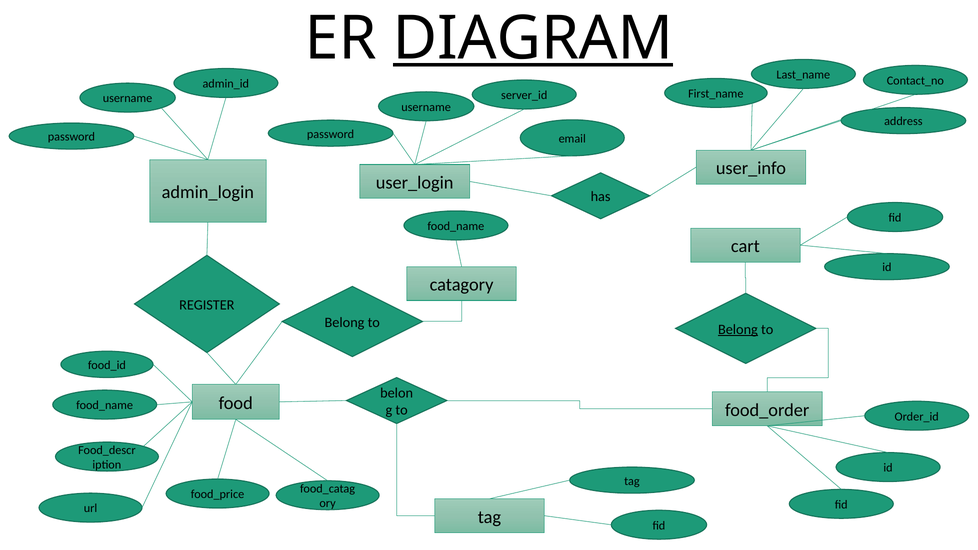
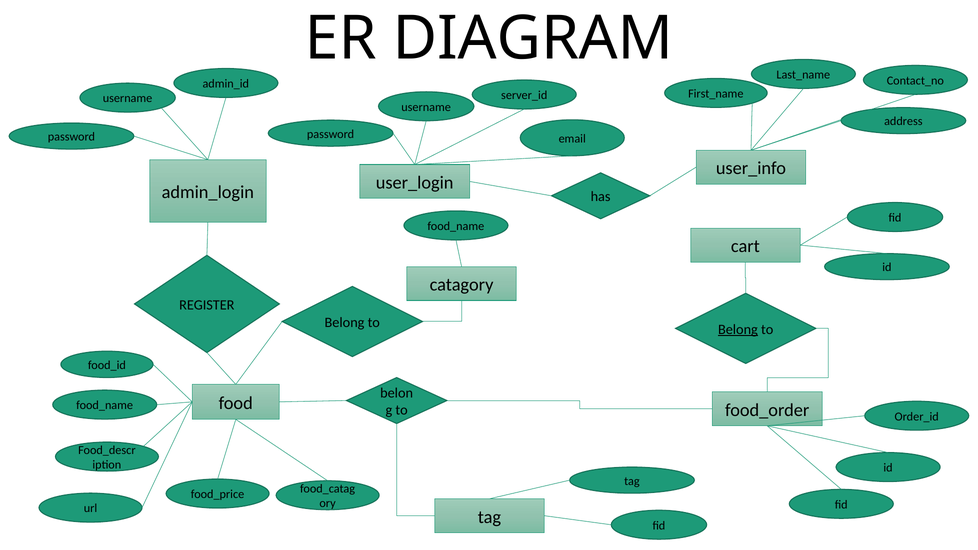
DIAGRAM underline: present -> none
